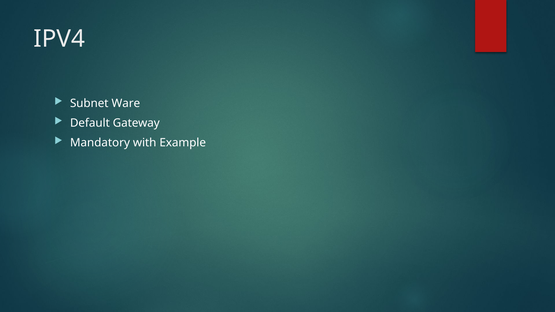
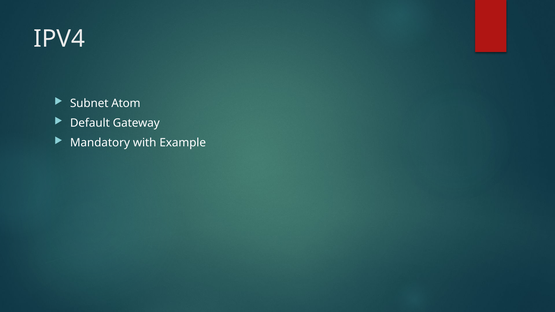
Ware: Ware -> Atom
